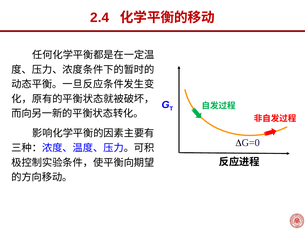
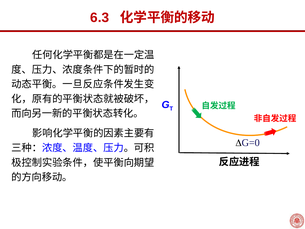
2.4: 2.4 -> 6.3
